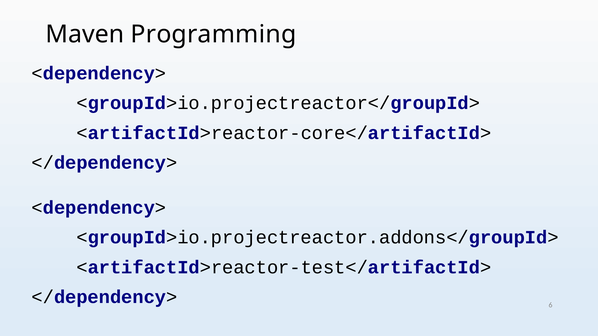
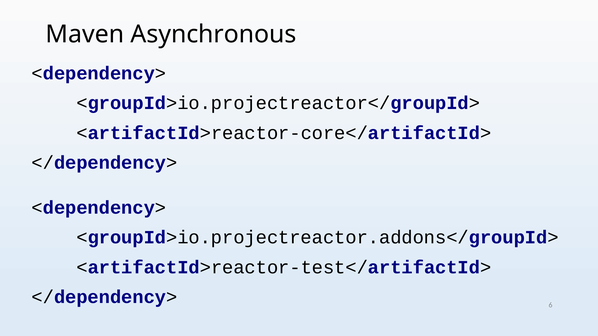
Programming: Programming -> Asynchronous
